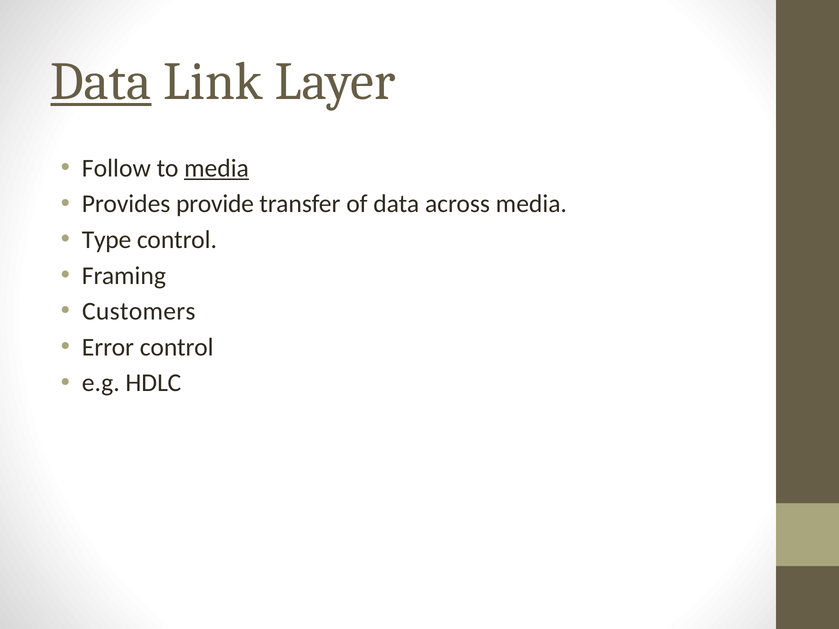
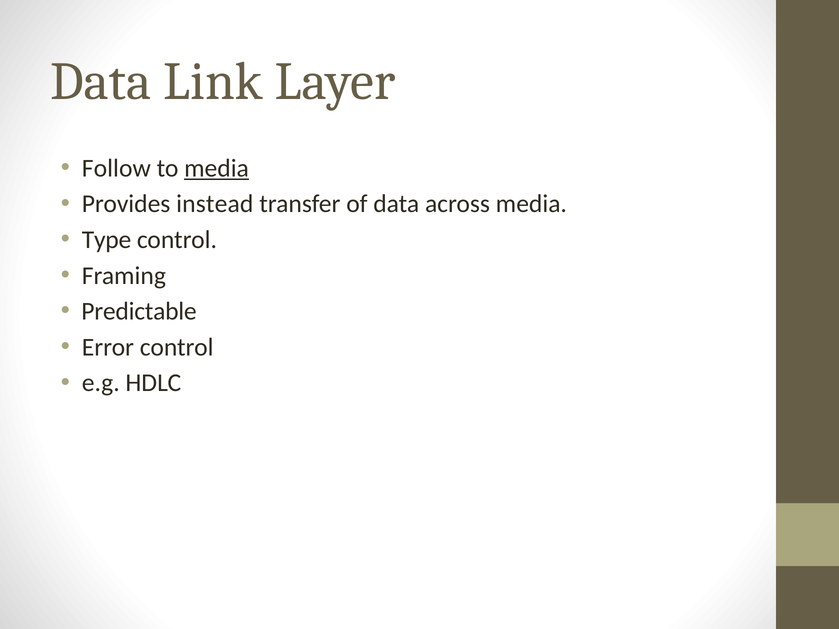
Data at (101, 81) underline: present -> none
provide: provide -> instead
Customers: Customers -> Predictable
